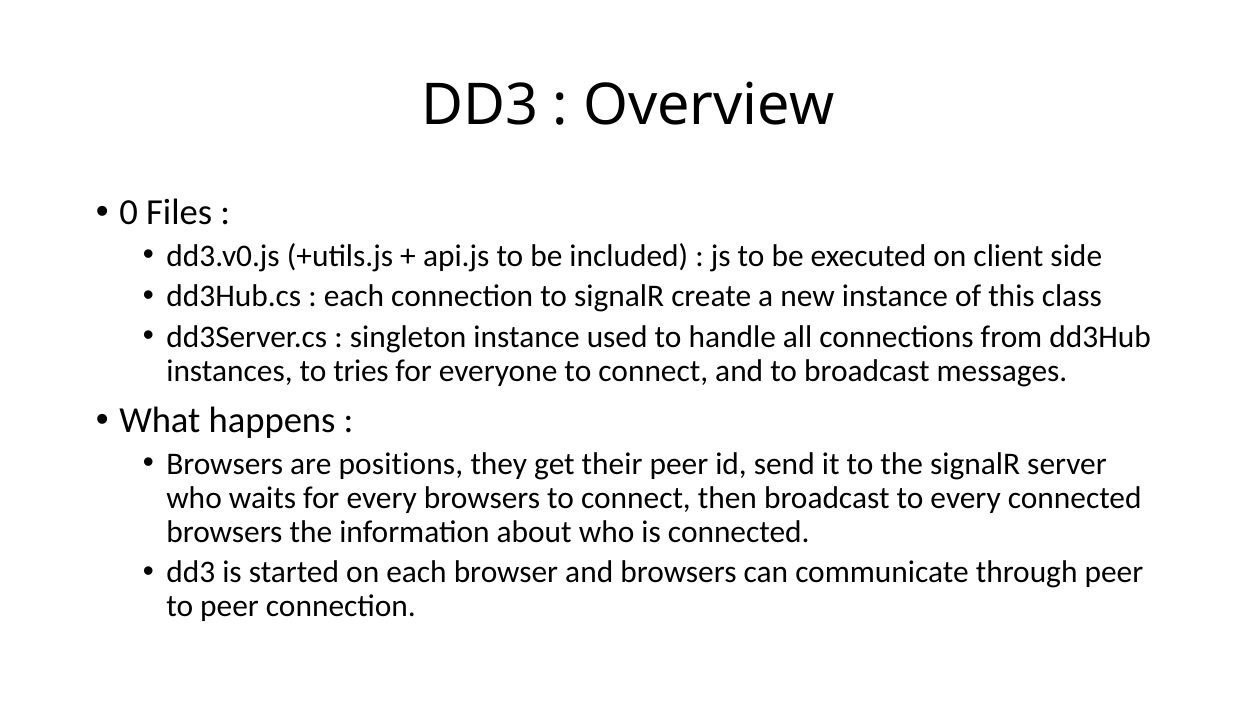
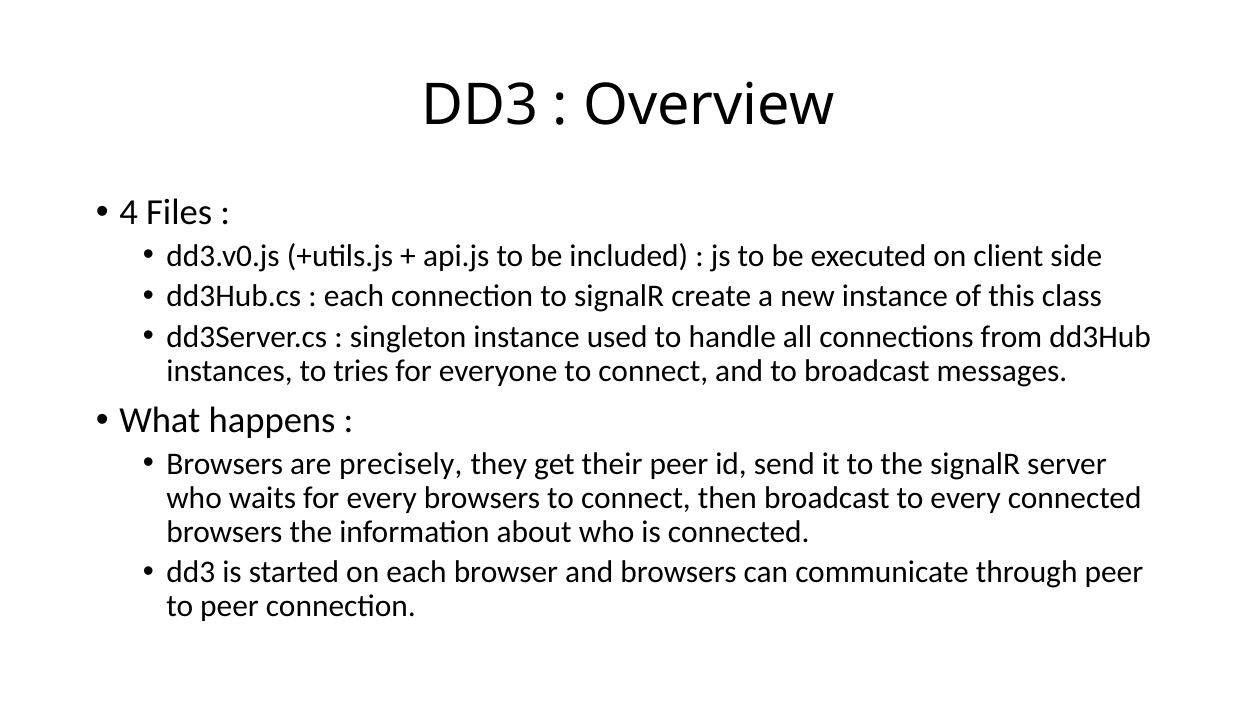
0: 0 -> 4
positions: positions -> precisely
